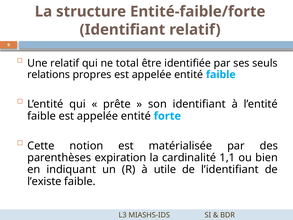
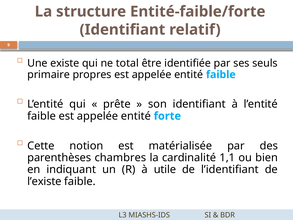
Une relatif: relatif -> existe
relations: relations -> primaire
expiration: expiration -> chambres
